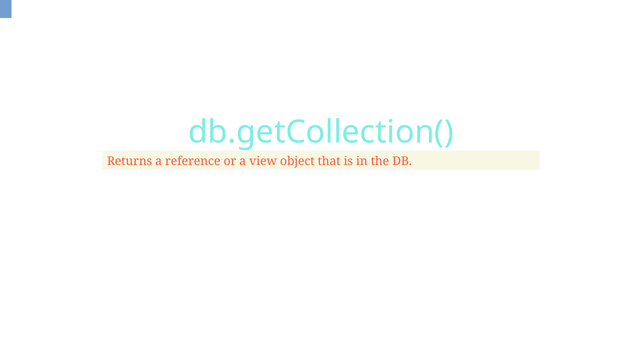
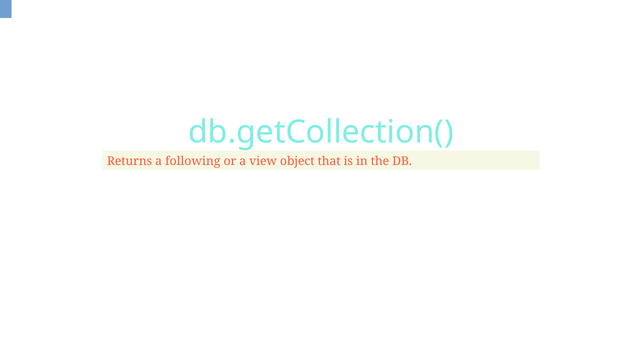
reference: reference -> following
